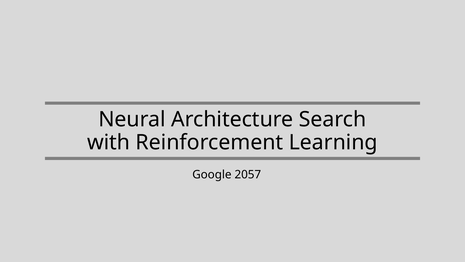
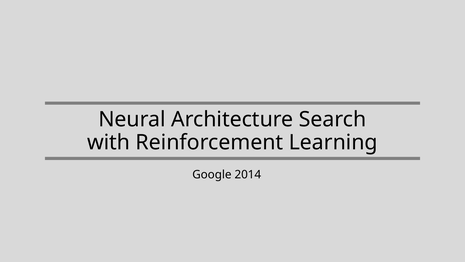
2057: 2057 -> 2014
